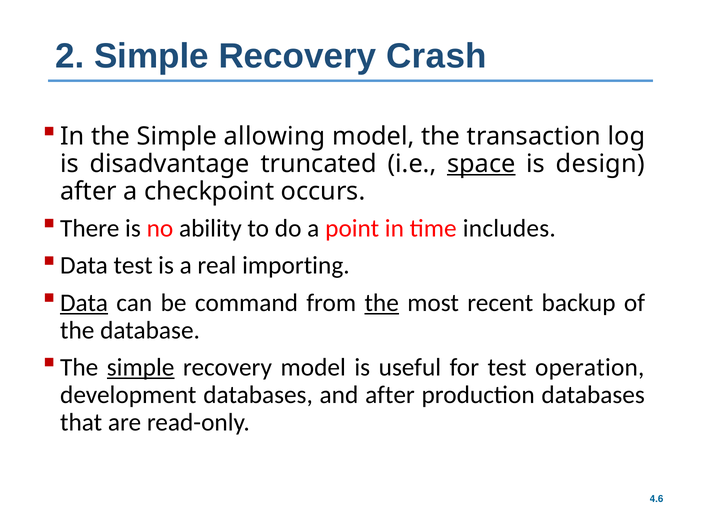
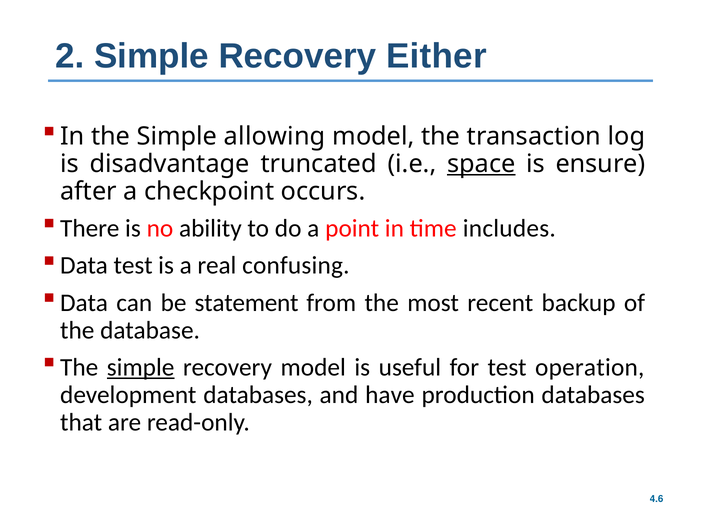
Crash: Crash -> Either
design: design -> ensure
importing: importing -> confusing
Data at (84, 303) underline: present -> none
command: command -> statement
the at (382, 303) underline: present -> none
and after: after -> have
